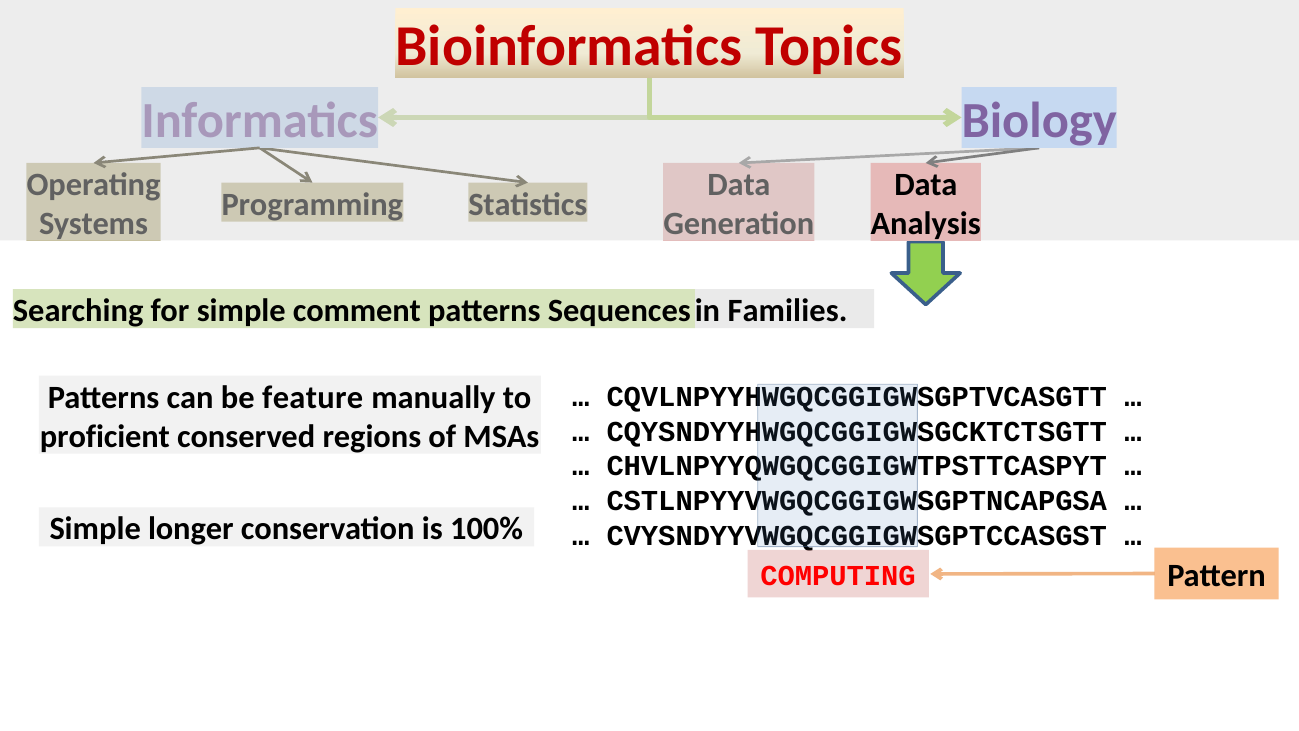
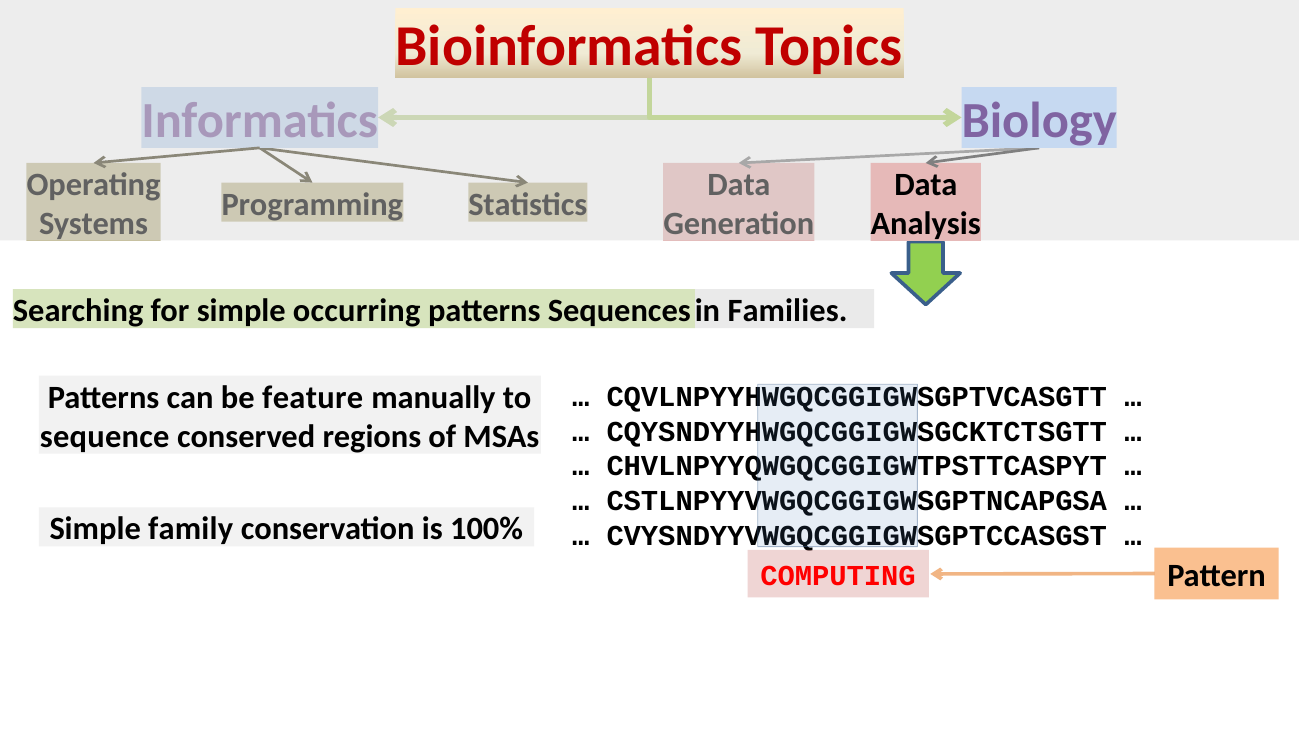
comment: comment -> occurring
proficient: proficient -> sequence
longer: longer -> family
